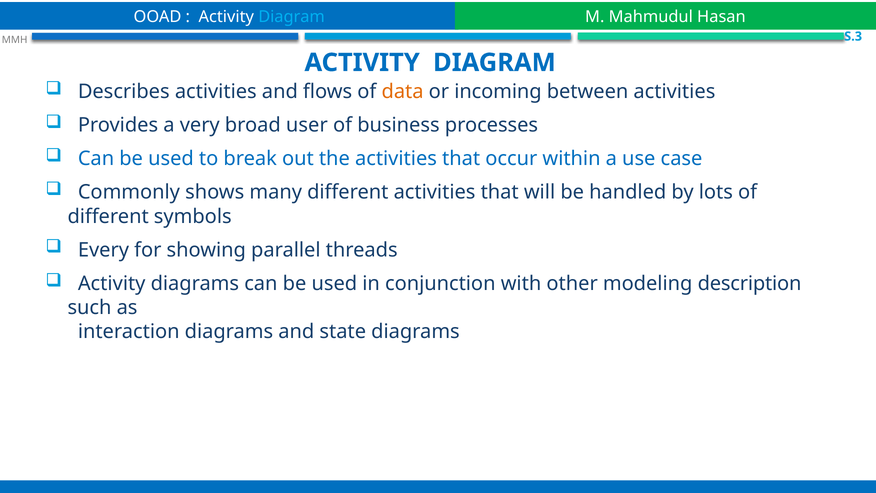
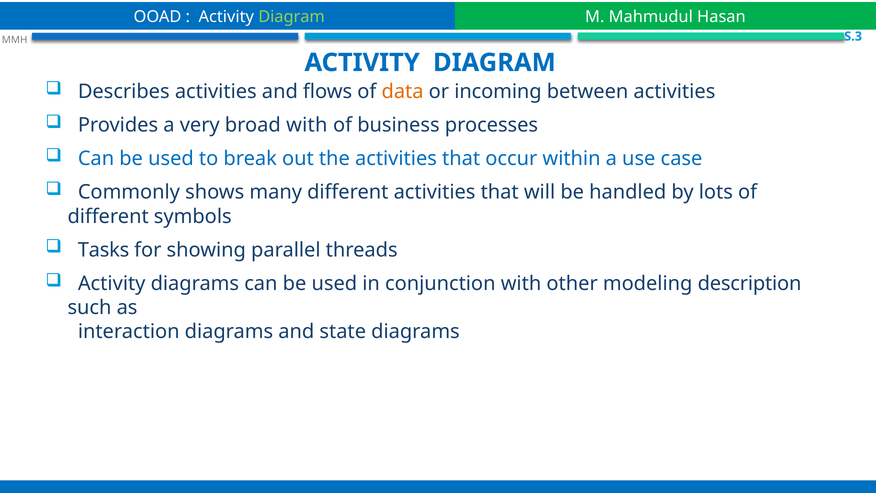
Diagram at (292, 17) colour: light blue -> light green
broad user: user -> with
Every: Every -> Tasks
